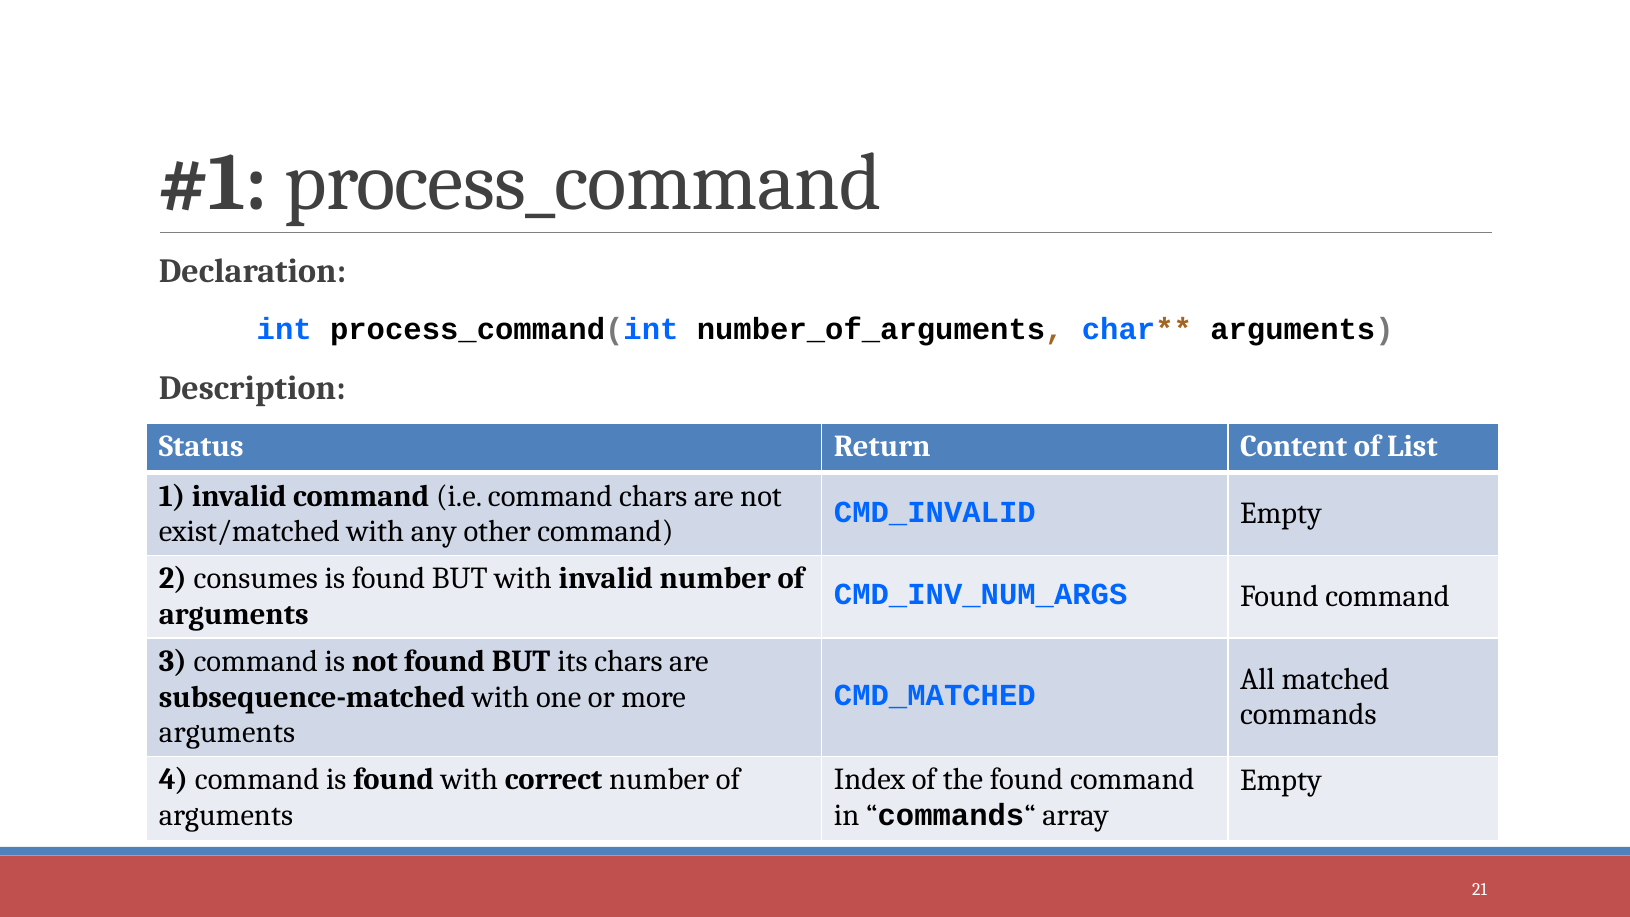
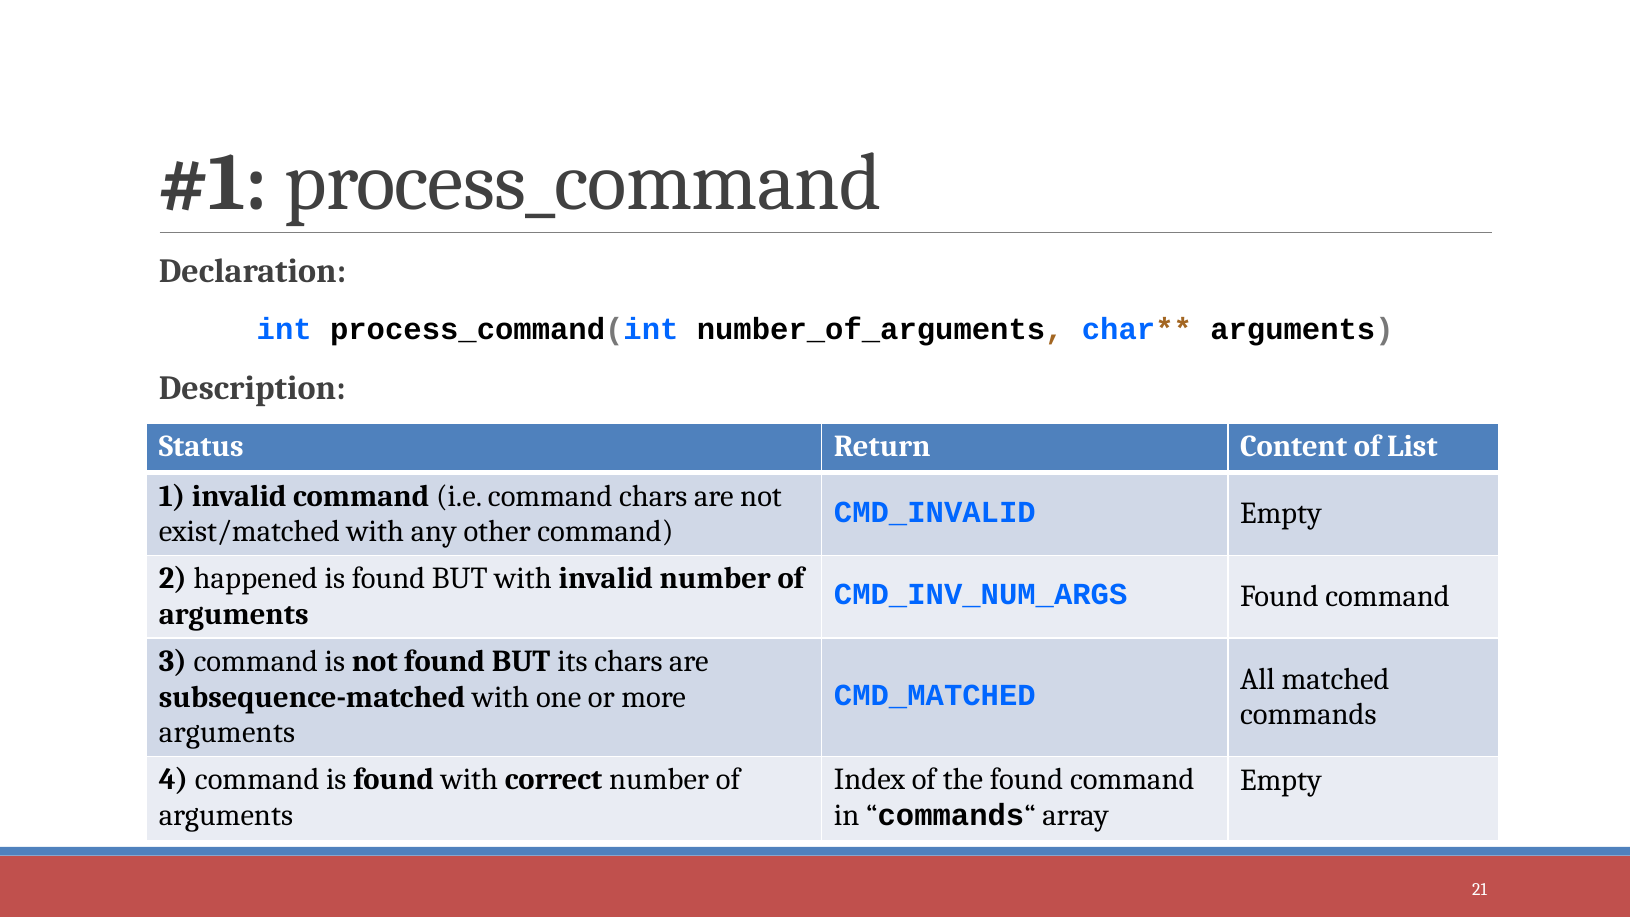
consumes: consumes -> happened
